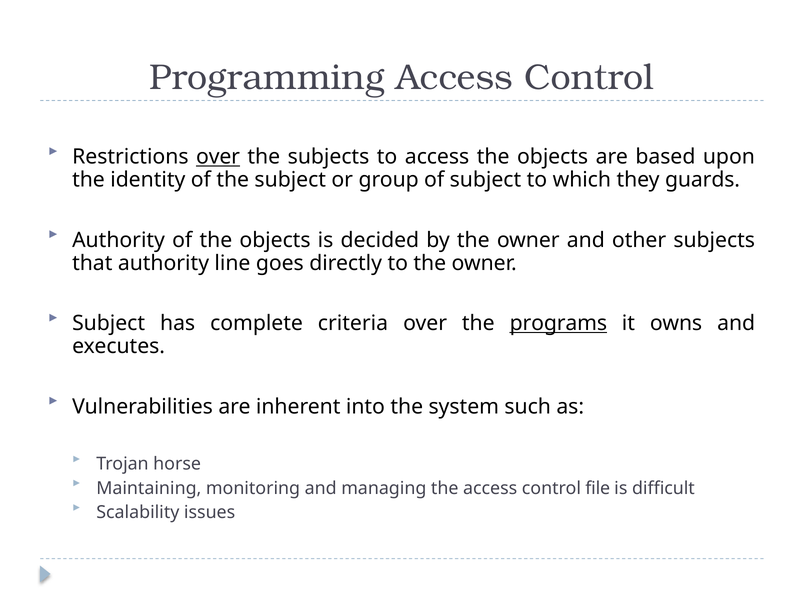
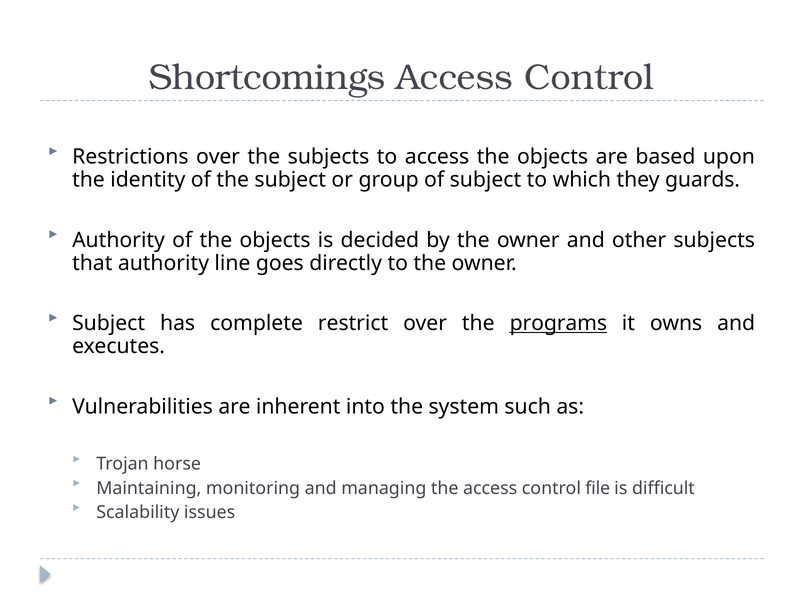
Programming: Programming -> Shortcomings
over at (218, 157) underline: present -> none
criteria: criteria -> restrict
